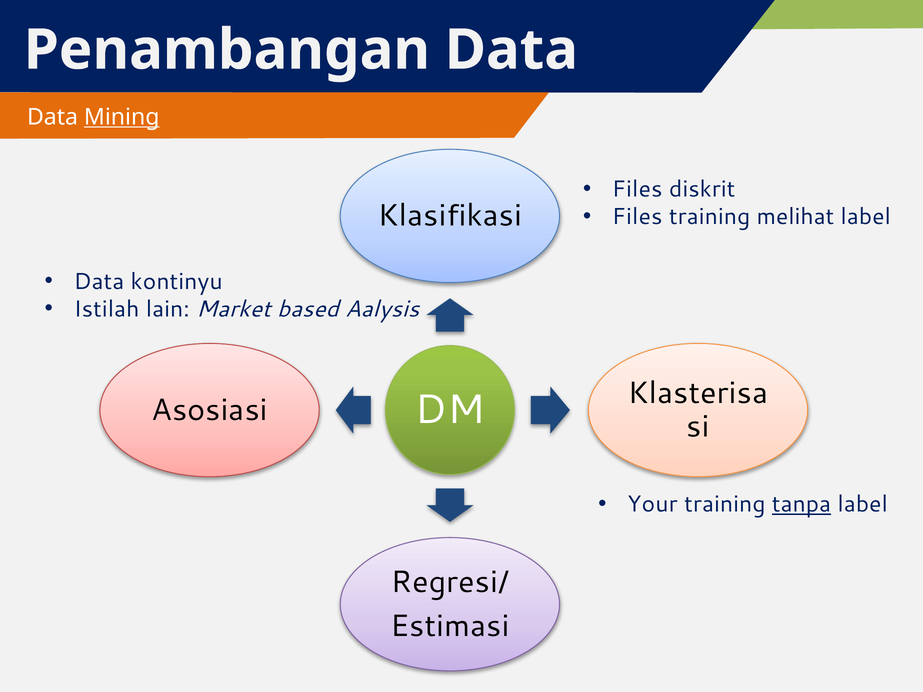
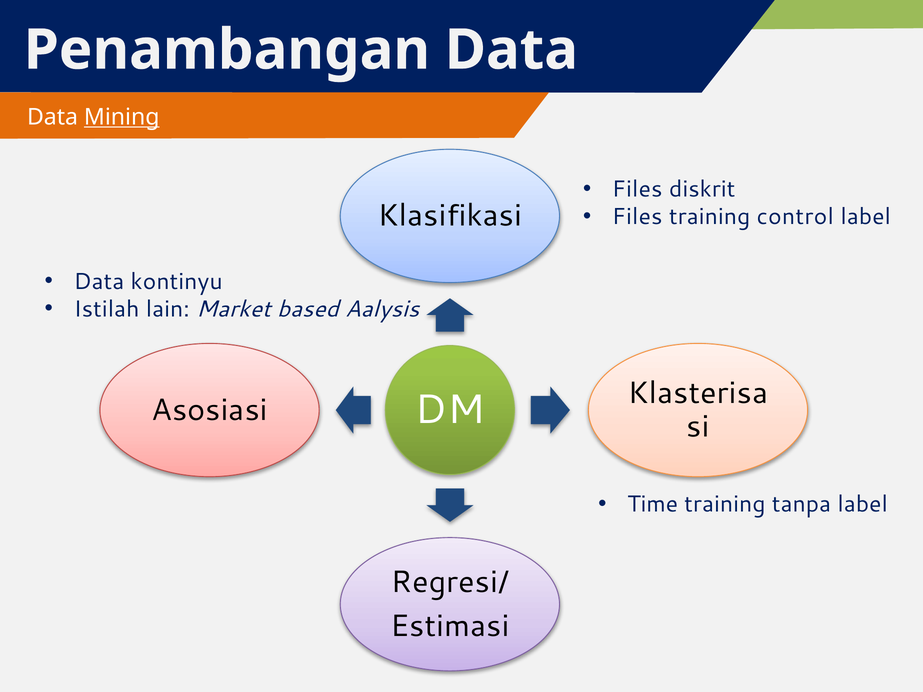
melihat: melihat -> control
Your: Your -> Time
tanpa underline: present -> none
